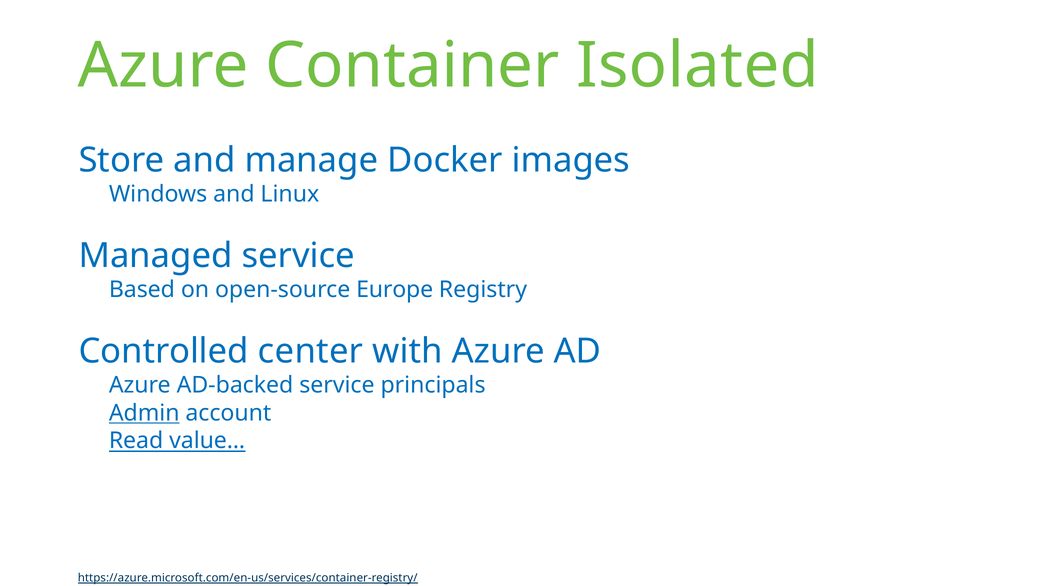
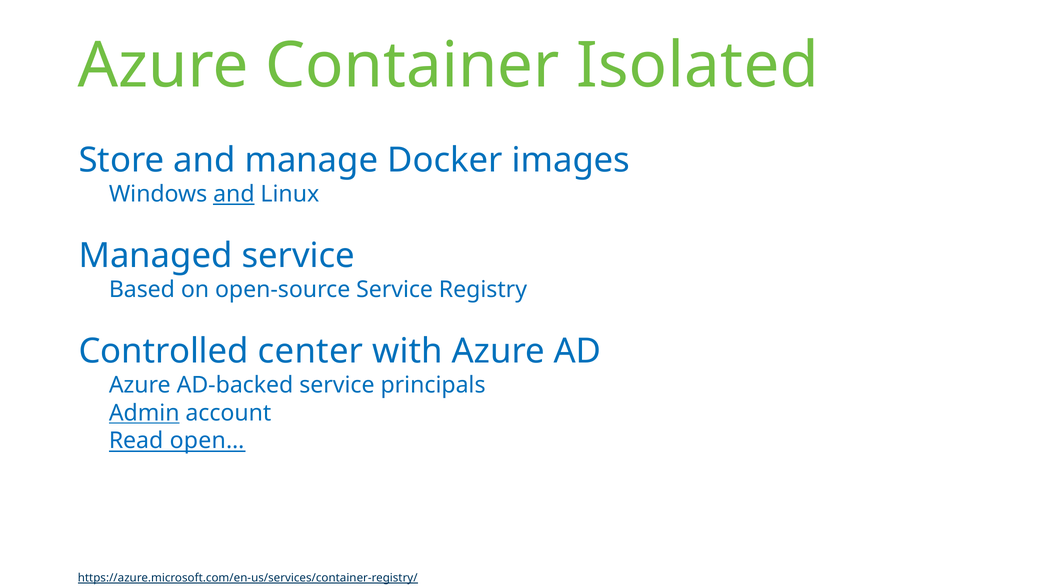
and at (234, 194) underline: none -> present
open-source Europe: Europe -> Service
value…: value… -> open…
